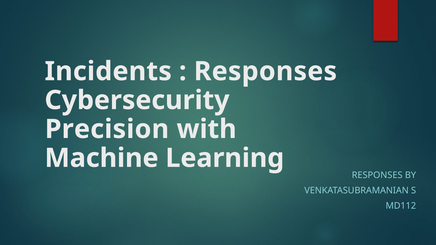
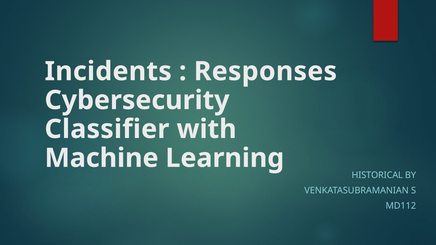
Precision: Precision -> Classifier
Learning RESPONSES: RESPONSES -> HISTORICAL
